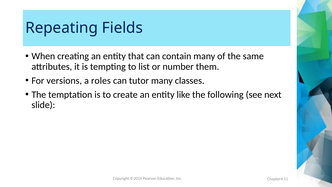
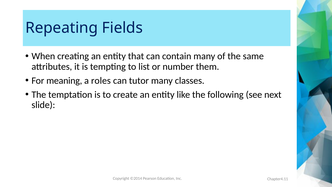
versions: versions -> meaning
